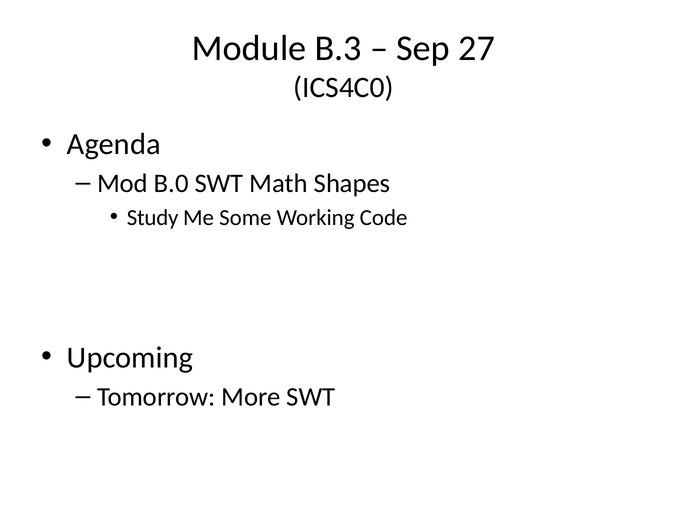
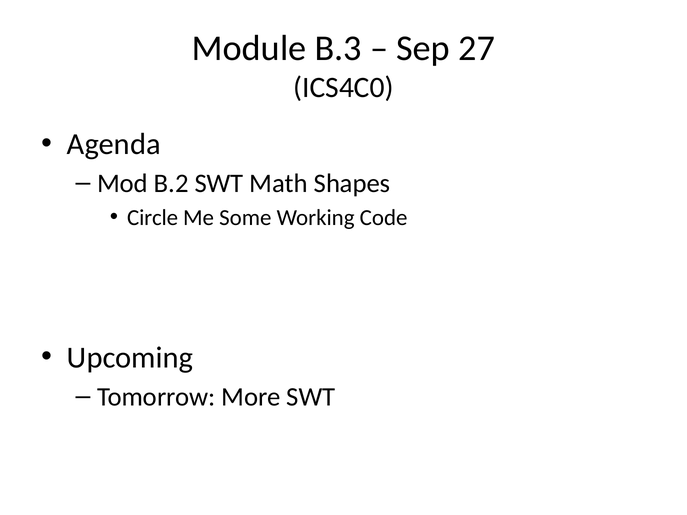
B.0: B.0 -> B.2
Study: Study -> Circle
